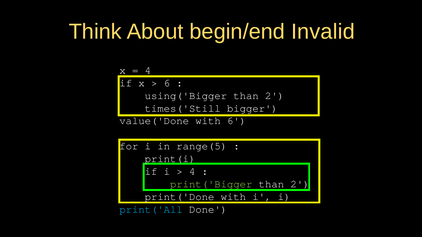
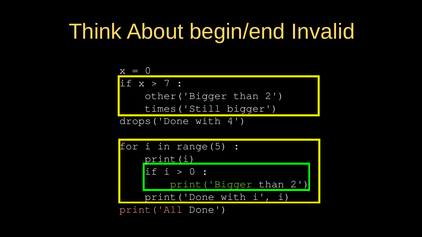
4 at (148, 70): 4 -> 0
6 at (167, 83): 6 -> 7
using('Bigger: using('Bigger -> other('Bigger
value('Done: value('Done -> drops('Done
with 6: 6 -> 4
4 at (192, 172): 4 -> 0
print('All colour: light blue -> pink
